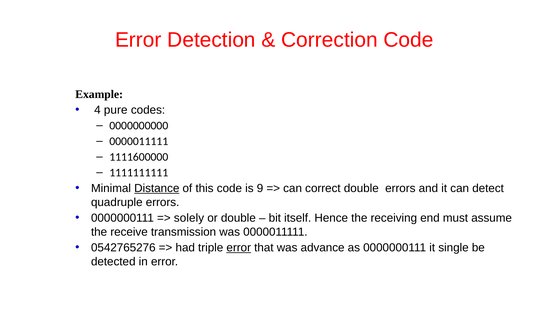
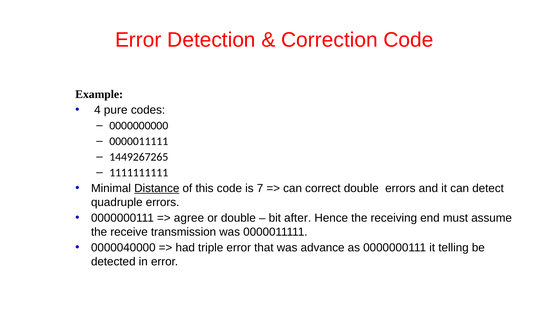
1111600000: 1111600000 -> 1449267265
9: 9 -> 7
solely: solely -> agree
itself: itself -> after
0542765276: 0542765276 -> 0000040000
error at (239, 248) underline: present -> none
single: single -> telling
